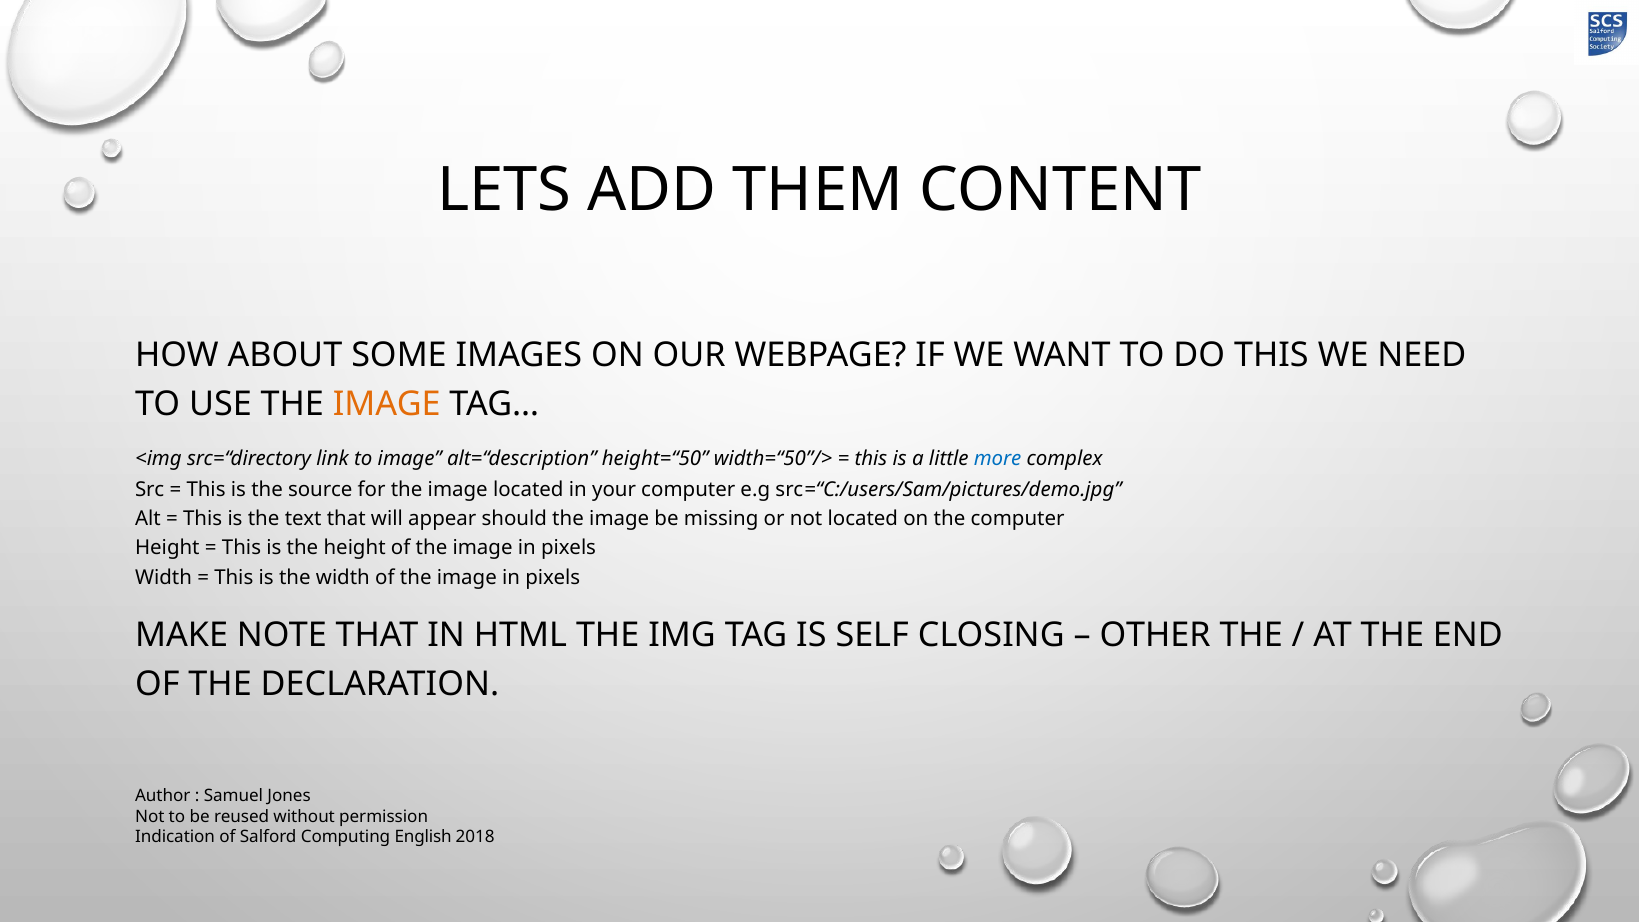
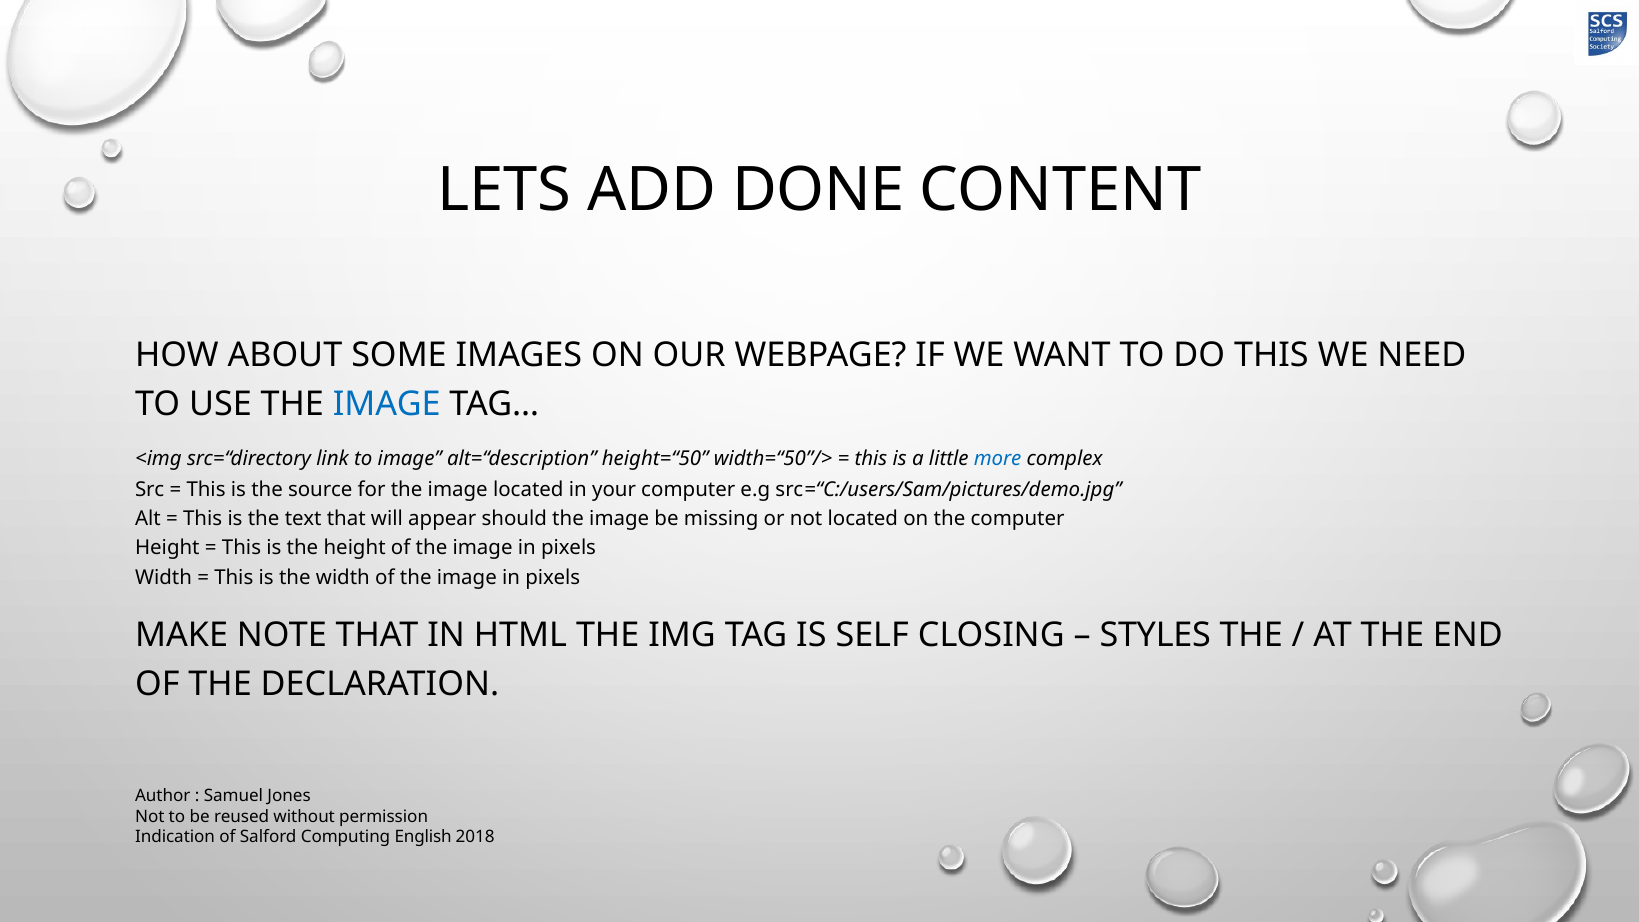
THEM: THEM -> DONE
IMAGE at (387, 405) colour: orange -> blue
OTHER: OTHER -> STYLES
